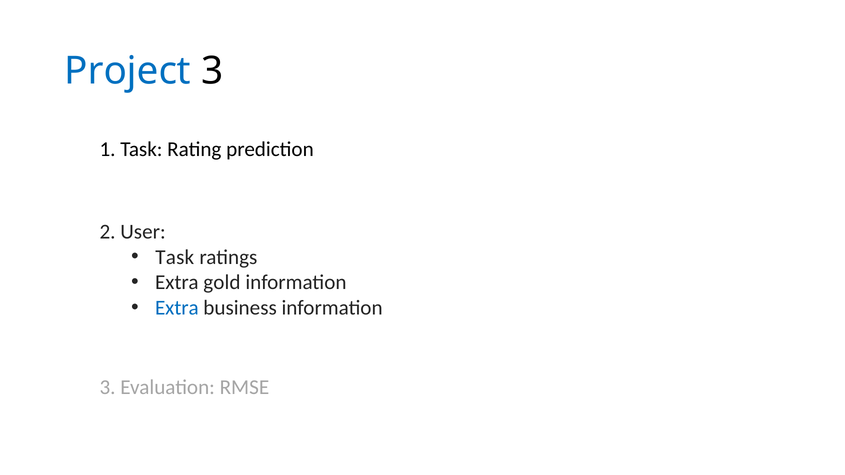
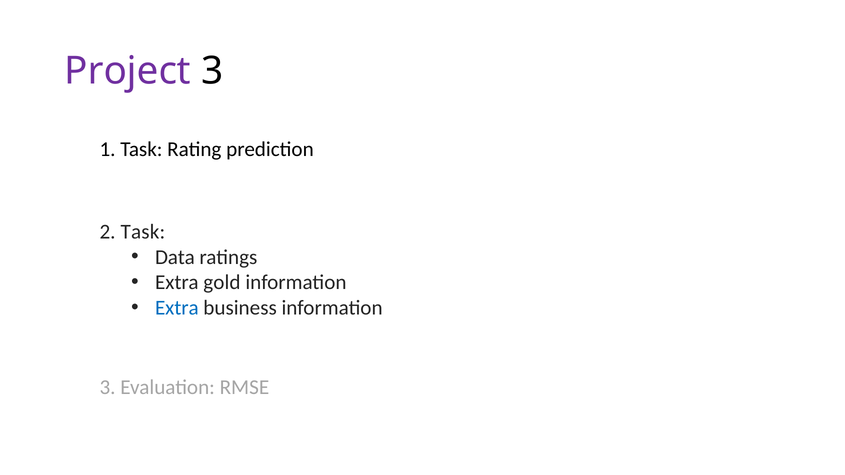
Project colour: blue -> purple
2 User: User -> Task
Task at (175, 257): Task -> Data
